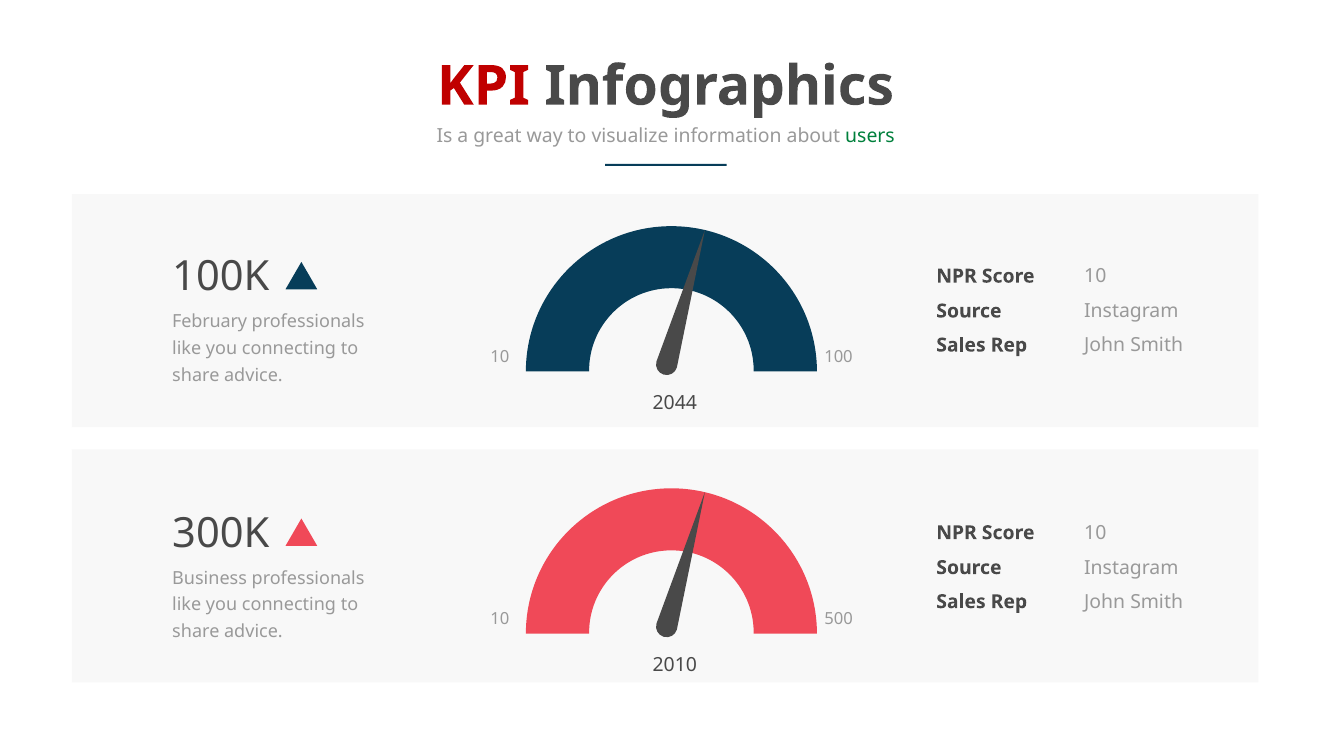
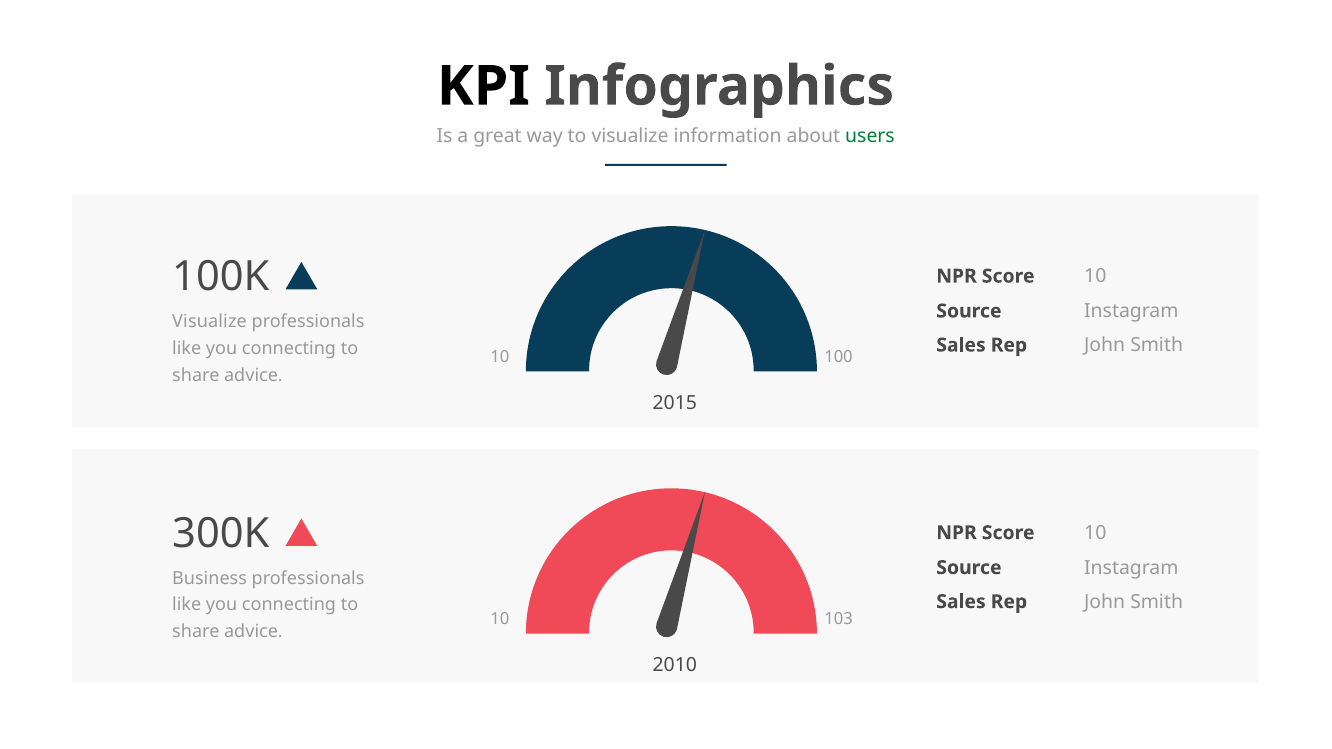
KPI colour: red -> black
February at (210, 322): February -> Visualize
2044: 2044 -> 2015
500: 500 -> 103
